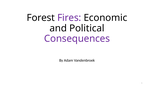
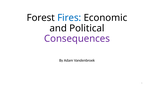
Fires colour: purple -> blue
